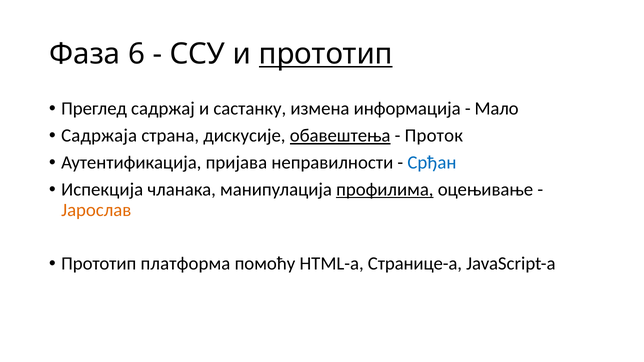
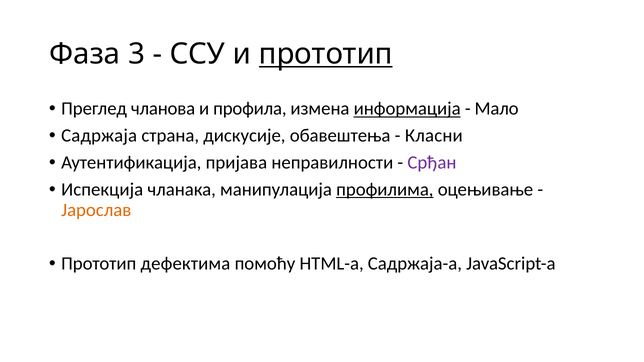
6: 6 -> 3
садржај: садржај -> чланова
састанку: састанку -> профила
информација underline: none -> present
обавештења underline: present -> none
Проток: Проток -> Класни
Срђан colour: blue -> purple
платформа: платформа -> дефектима
Странице-a: Странице-a -> Садржаја-a
